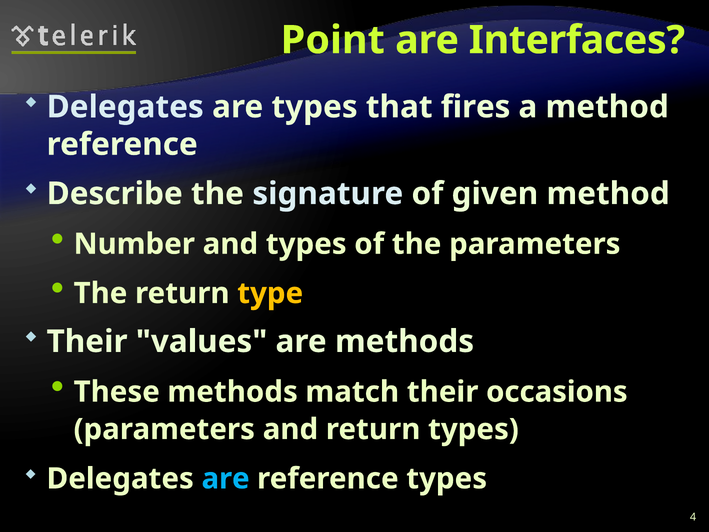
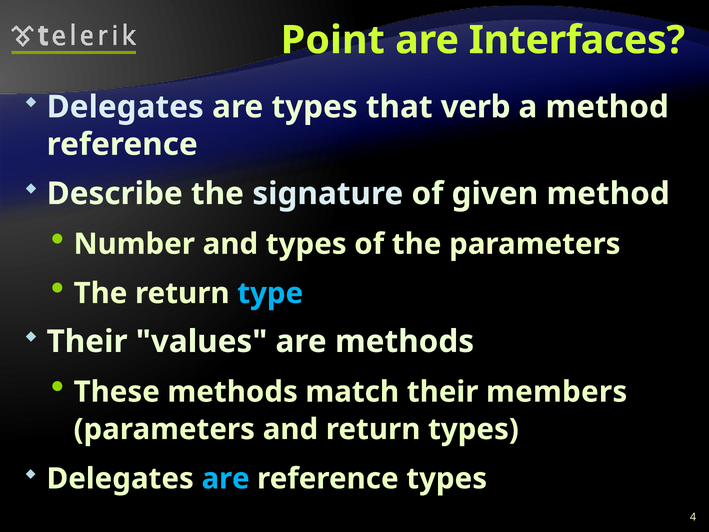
fires: fires -> verb
type colour: yellow -> light blue
occasions: occasions -> members
